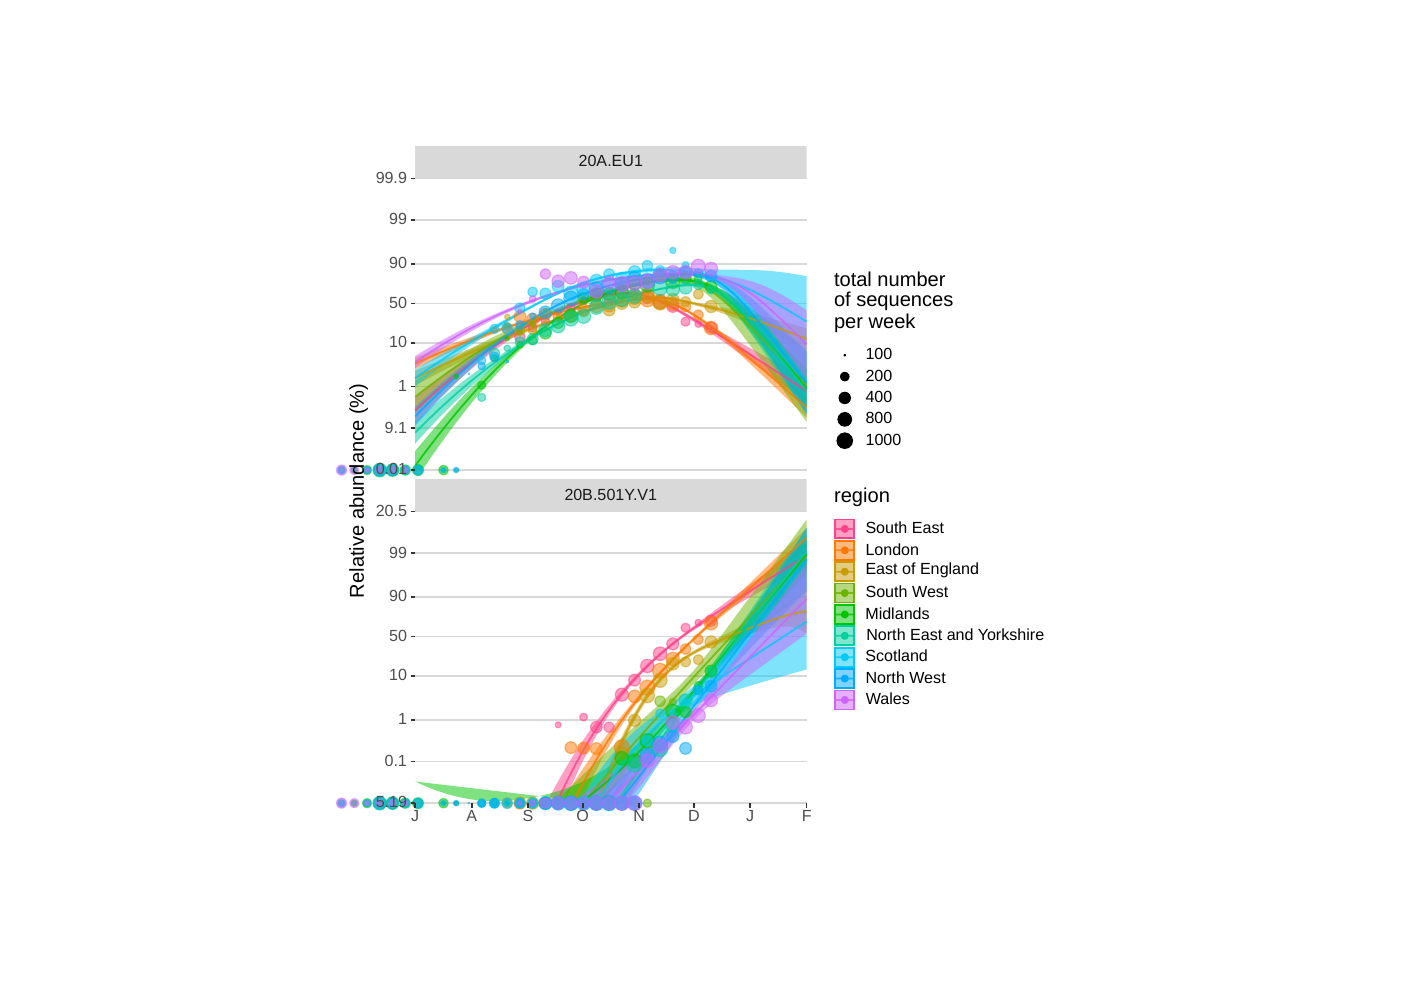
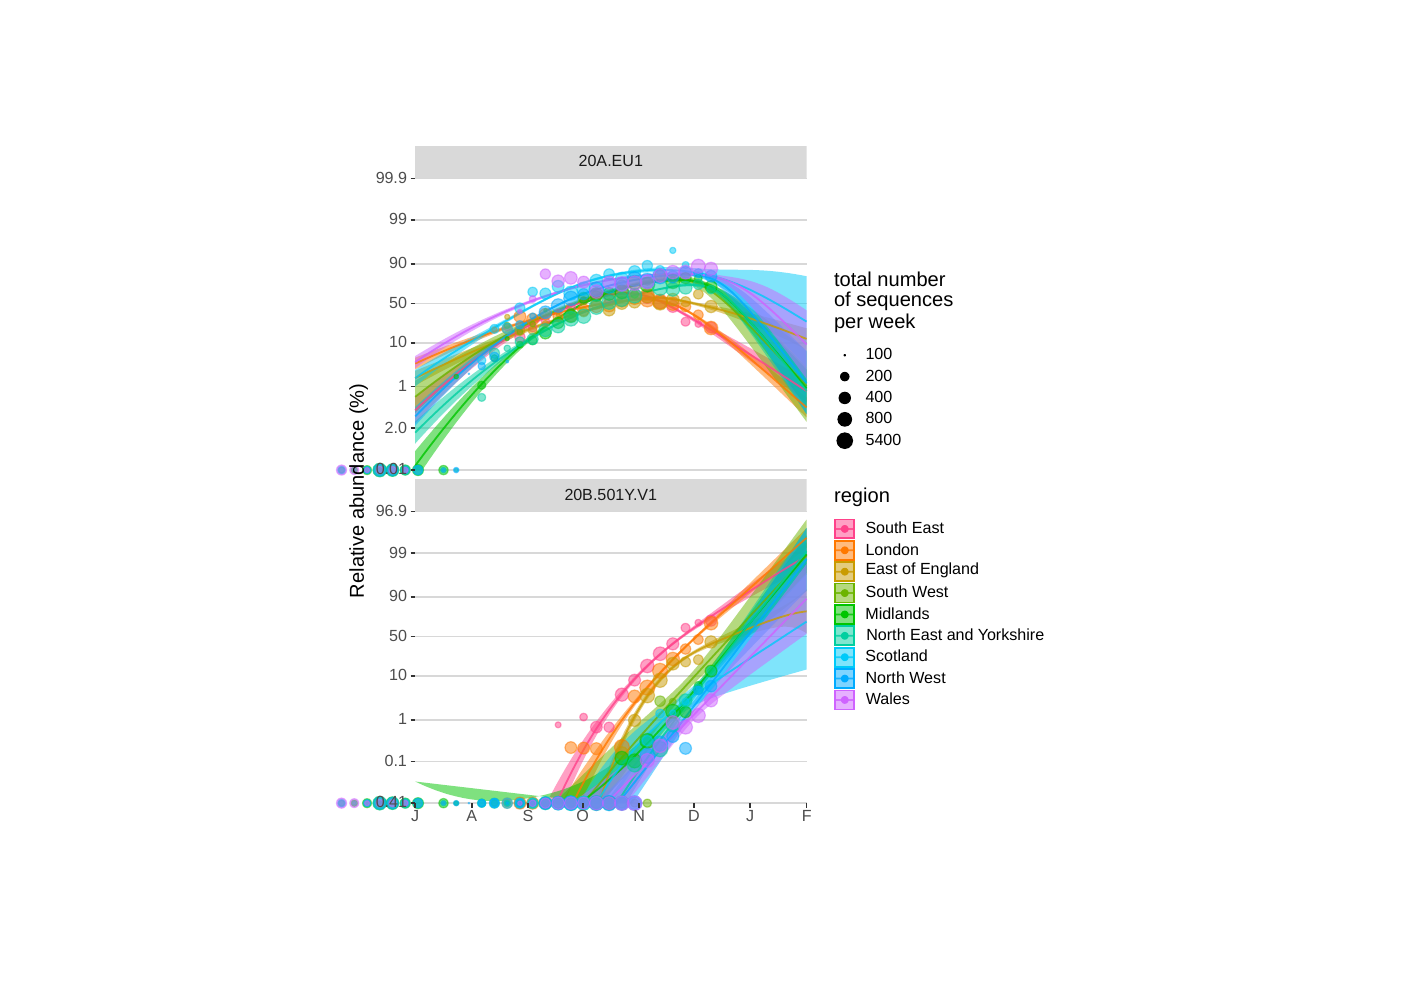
9.1: 9.1 -> 2.0
1000: 1000 -> 5400
20.5: 20.5 -> 96.9
5.19: 5.19 -> 0.41
